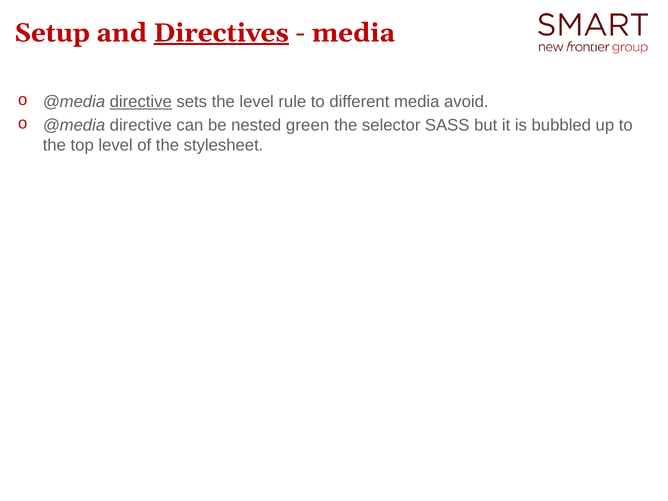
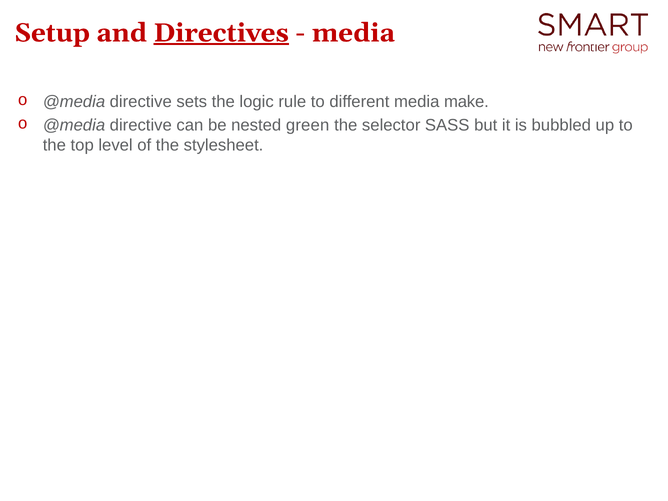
directive at (141, 102) underline: present -> none
the level: level -> logic
avoid: avoid -> make
